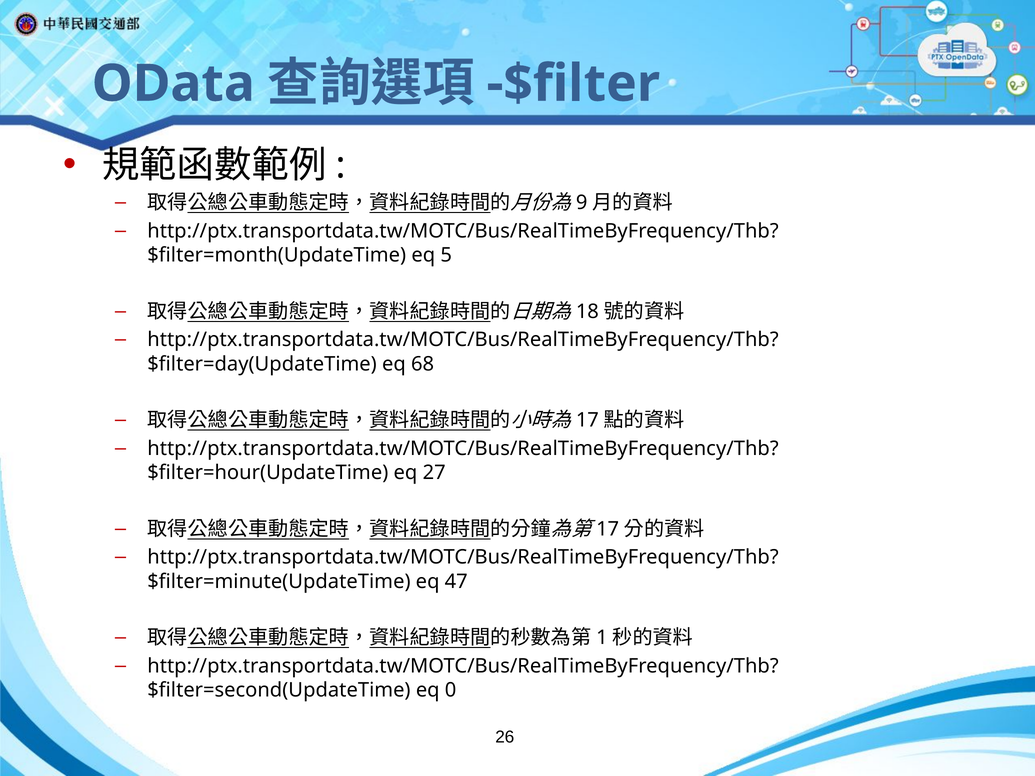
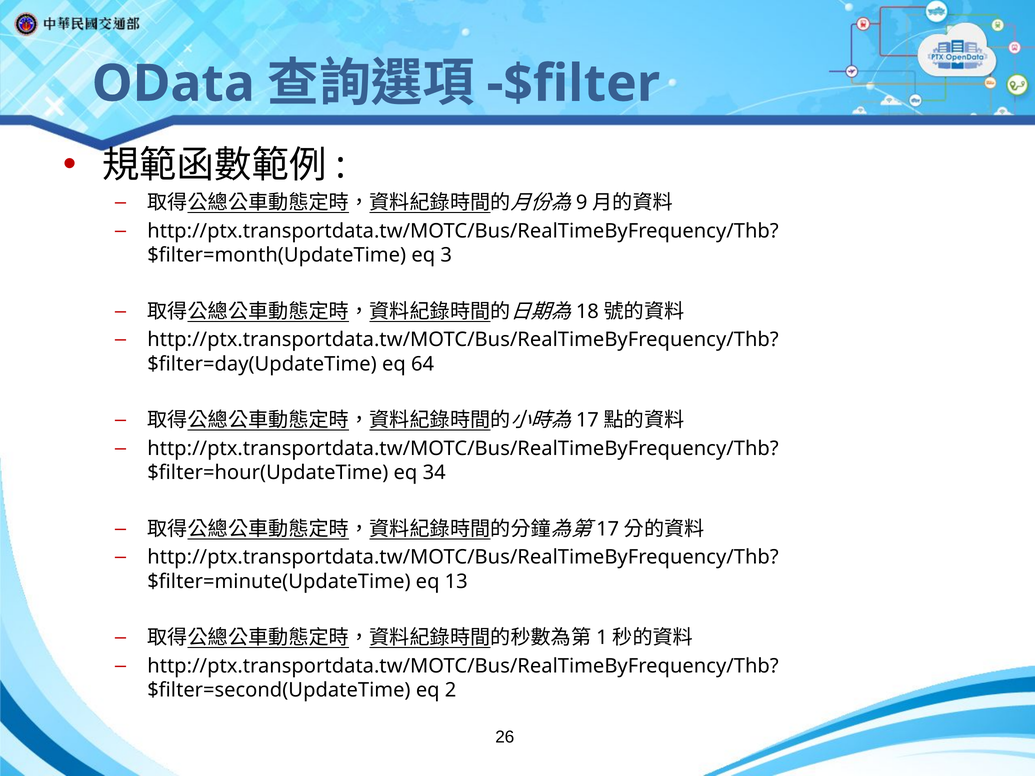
5: 5 -> 3
68: 68 -> 64
27: 27 -> 34
47: 47 -> 13
0: 0 -> 2
